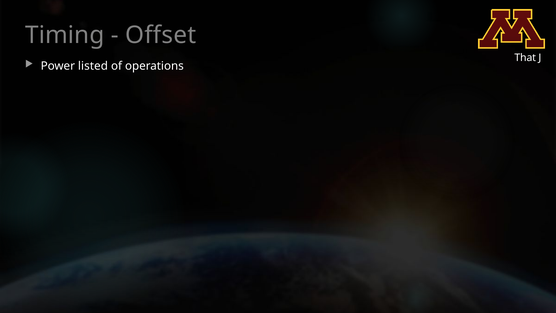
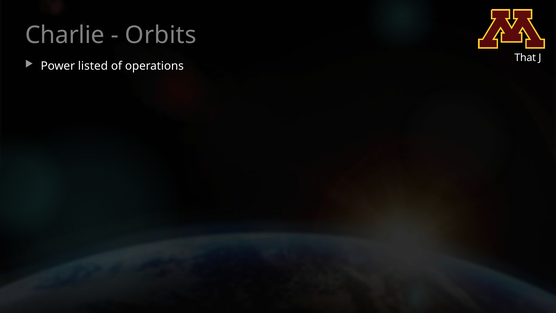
Timing: Timing -> Charlie
Offset: Offset -> Orbits
